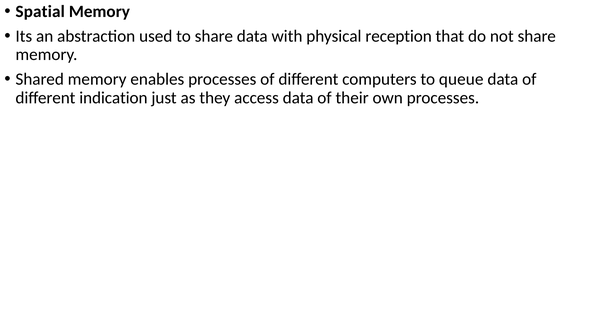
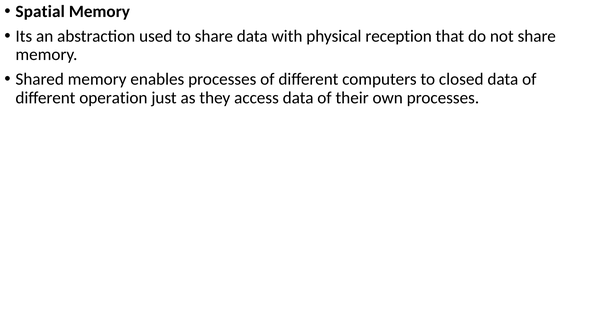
queue: queue -> closed
indication: indication -> operation
